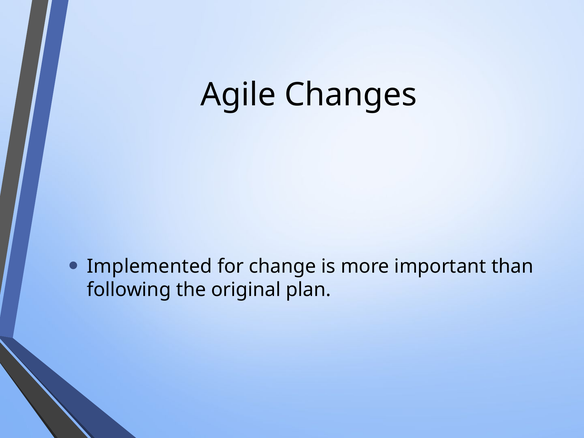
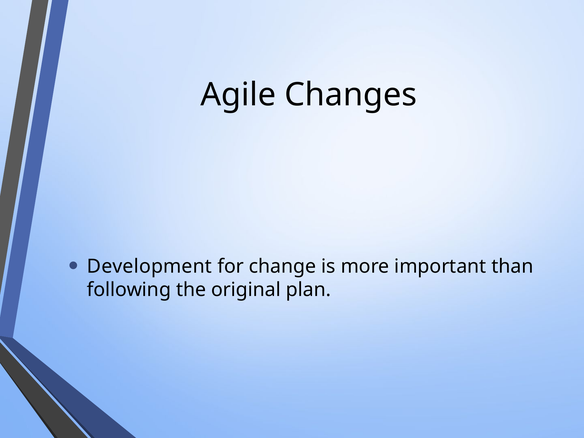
Implemented: Implemented -> Development
